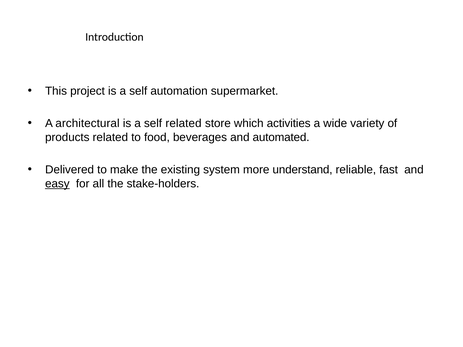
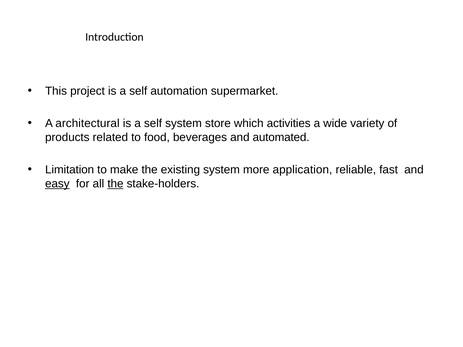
self related: related -> system
Delivered: Delivered -> Limitation
understand: understand -> application
the at (115, 184) underline: none -> present
